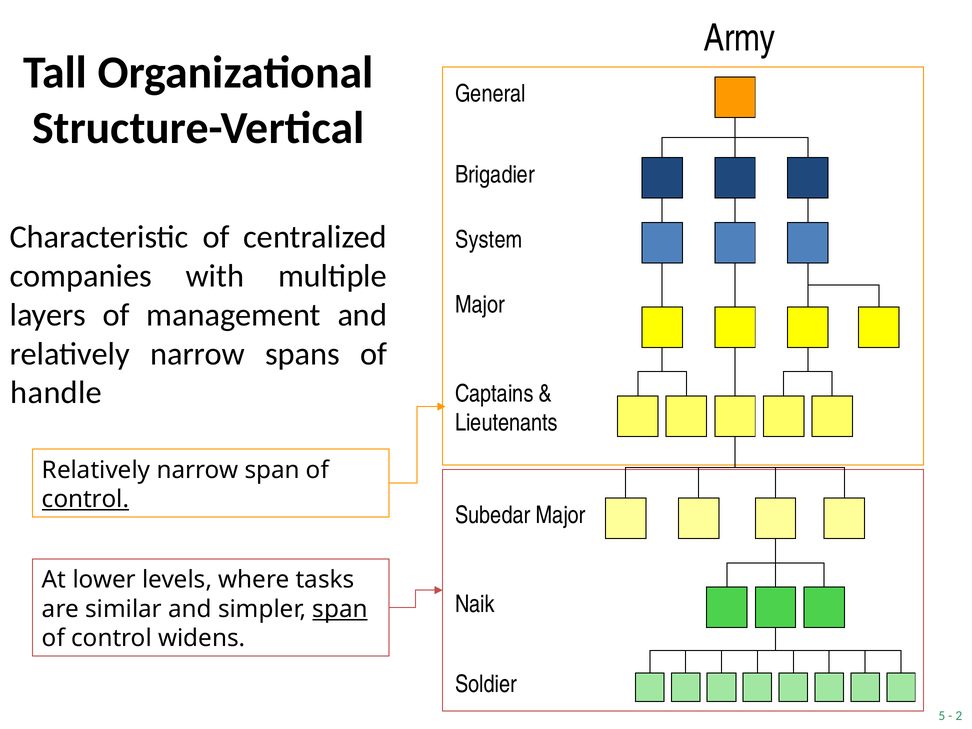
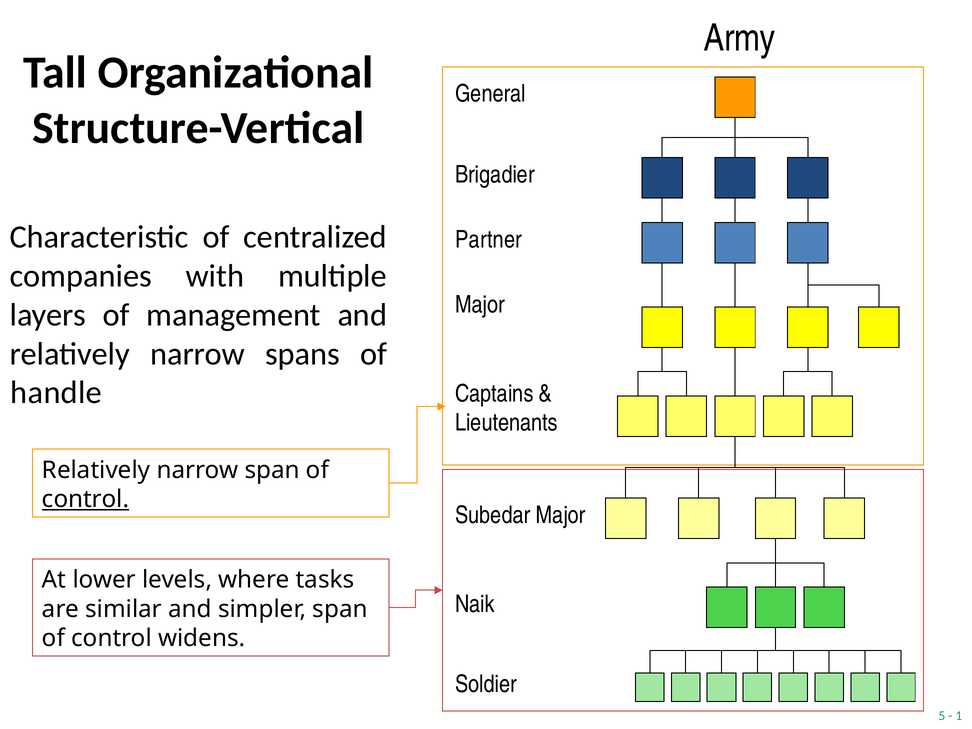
System: System -> Partner
span at (340, 609) underline: present -> none
2: 2 -> 1
